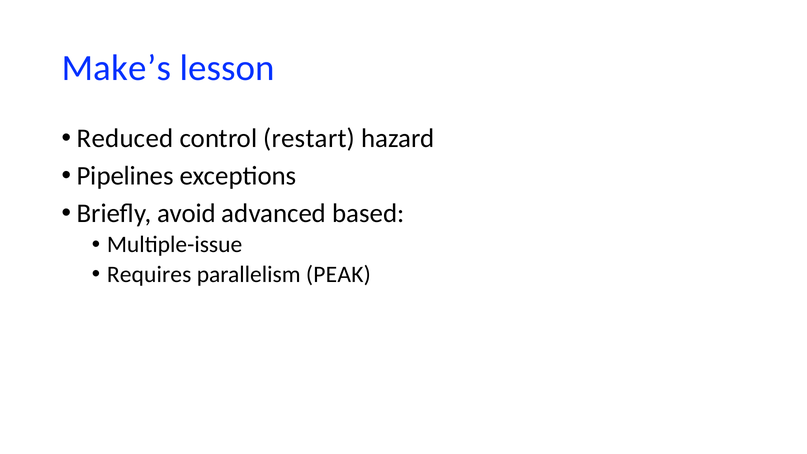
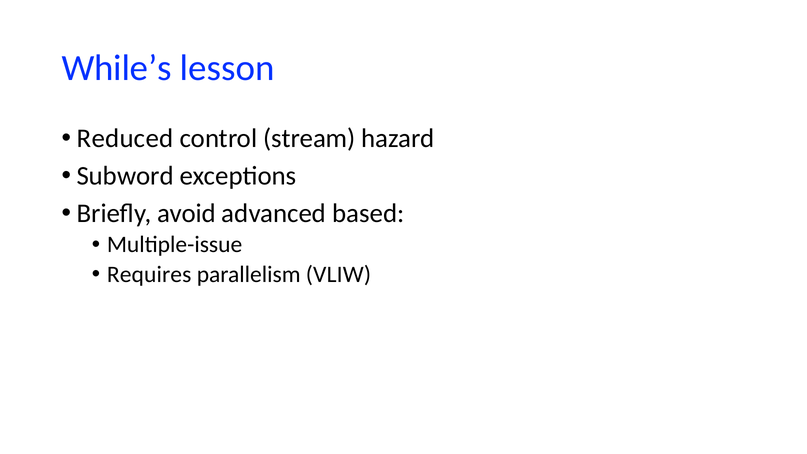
Make’s: Make’s -> While’s
restart: restart -> stream
Pipelines: Pipelines -> Subword
PEAK: PEAK -> VLIW
